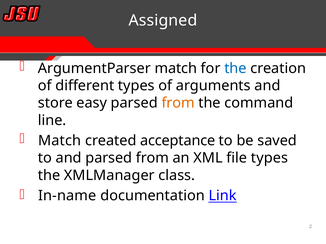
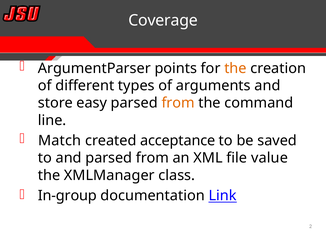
Assigned: Assigned -> Coverage
ArgumentParser match: match -> points
the at (235, 68) colour: blue -> orange
file types: types -> value
In-name: In-name -> In-group
